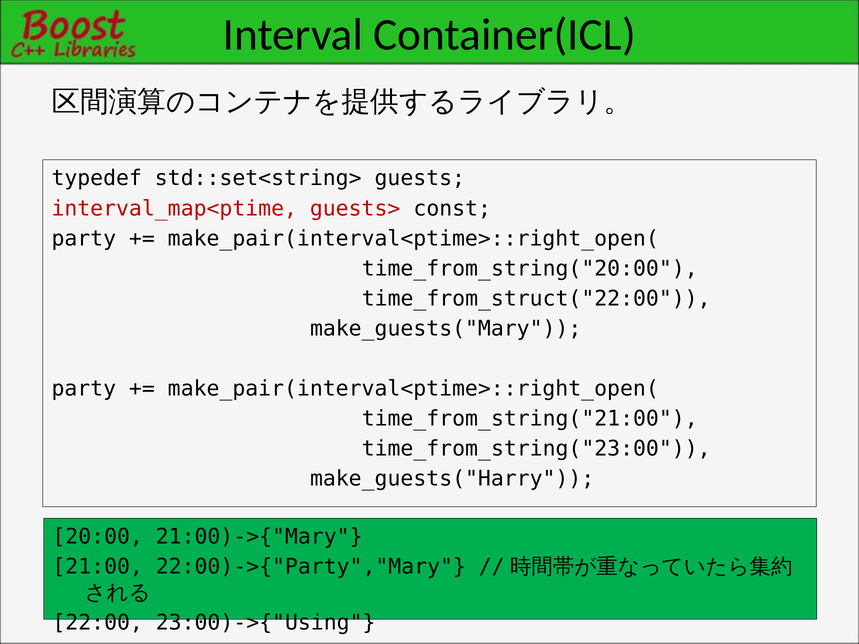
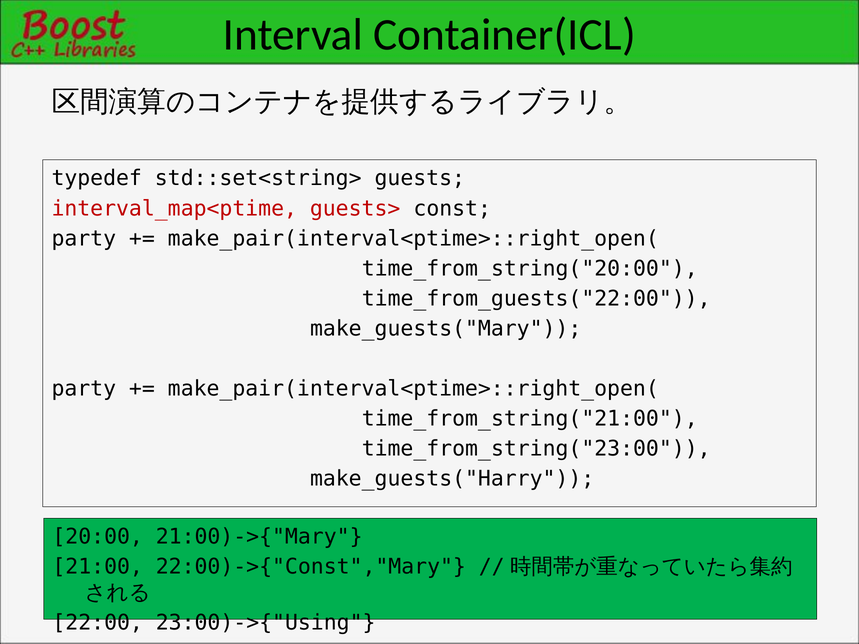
time_from_struct("22:00: time_from_struct("22:00 -> time_from_guests("22:00
22:00)->{"Party","Mary: 22:00)->{"Party","Mary -> 22:00)->{"Const","Mary
